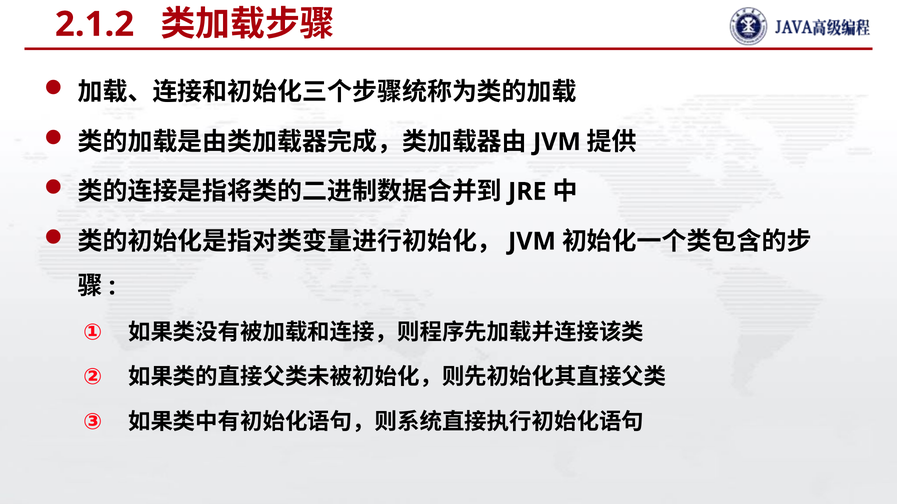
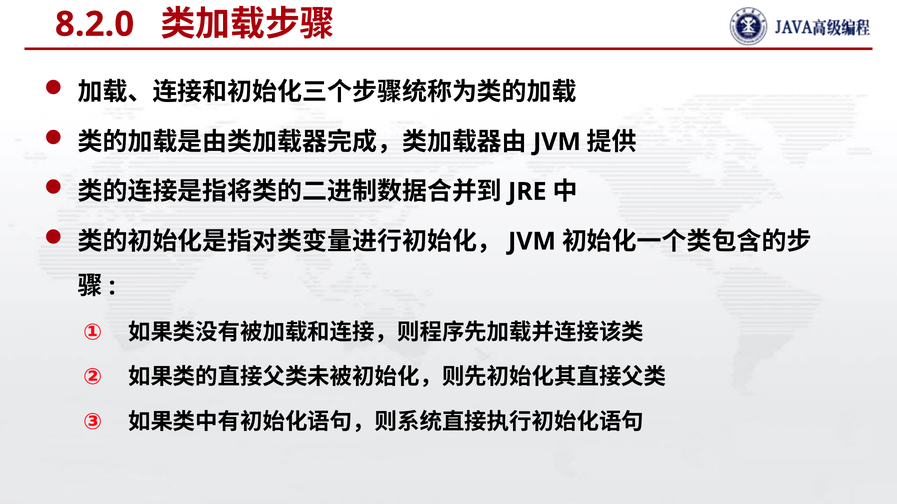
2.1.2: 2.1.2 -> 8.2.0
